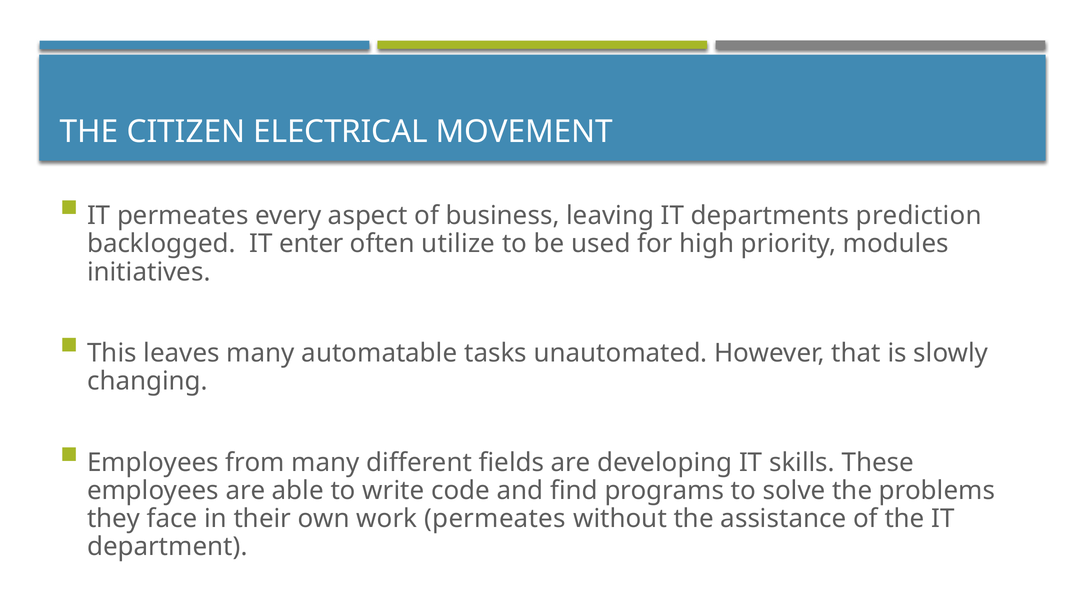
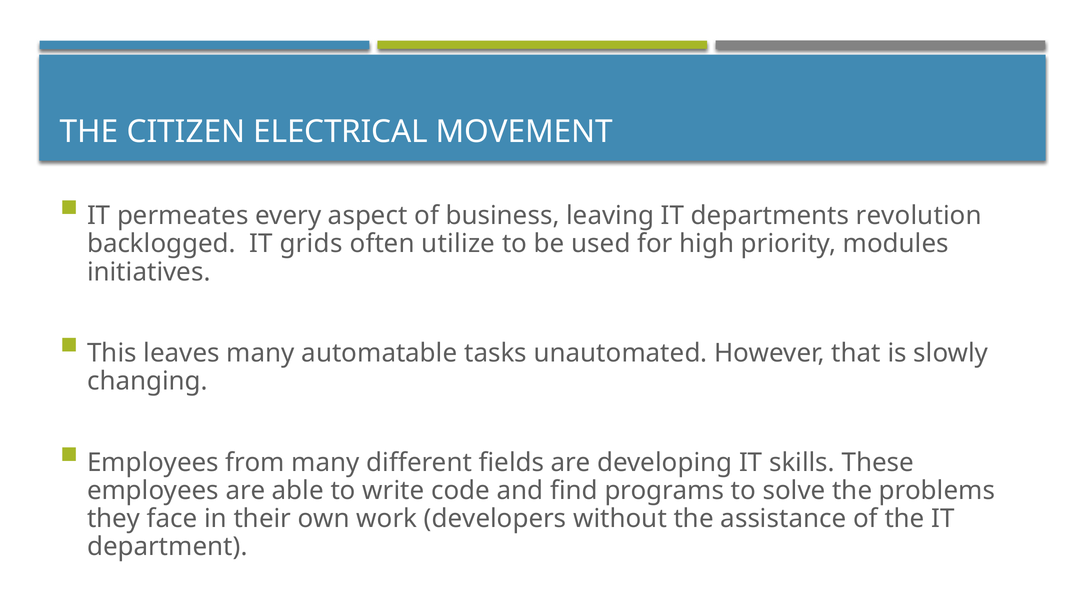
prediction: prediction -> revolution
enter: enter -> grids
work permeates: permeates -> developers
